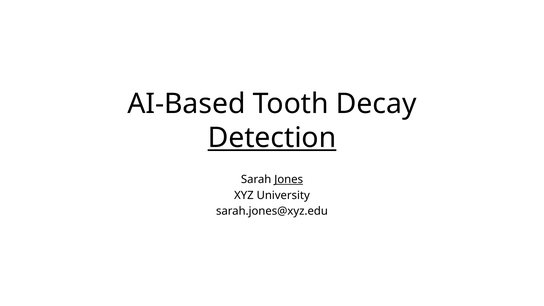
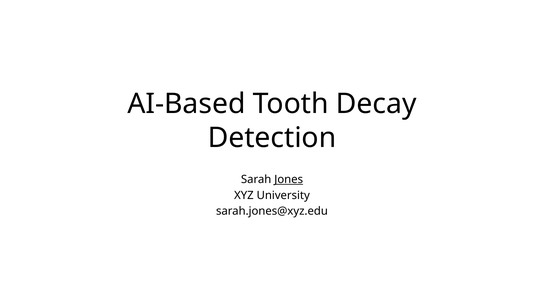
Detection underline: present -> none
